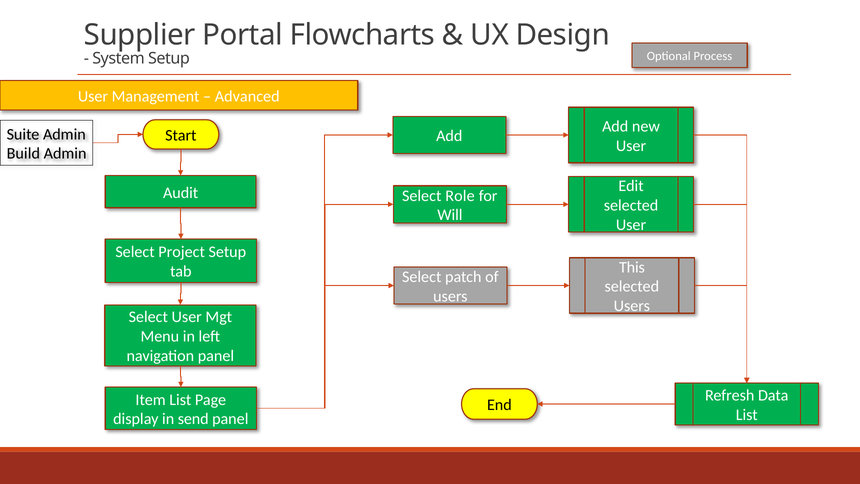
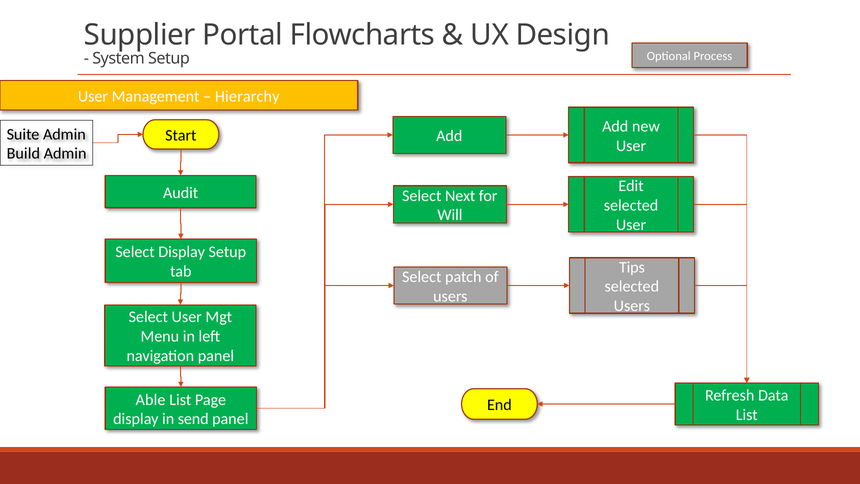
Advanced: Advanced -> Hierarchy
Role: Role -> Next
Select Project: Project -> Display
This: This -> Tips
Item: Item -> Able
